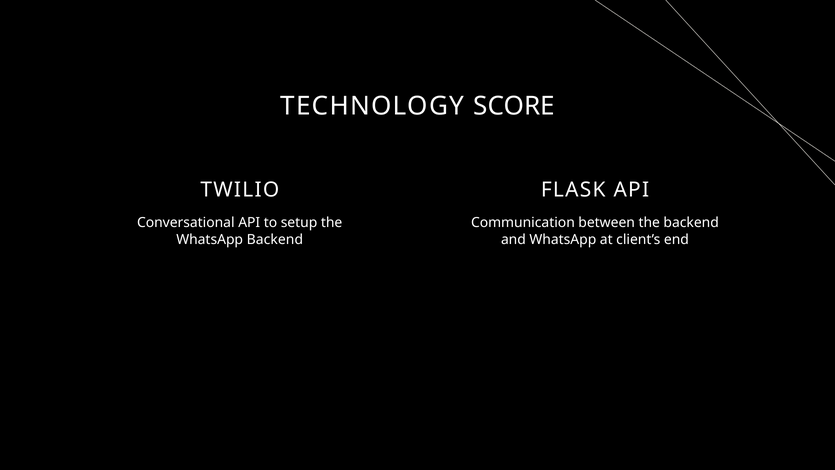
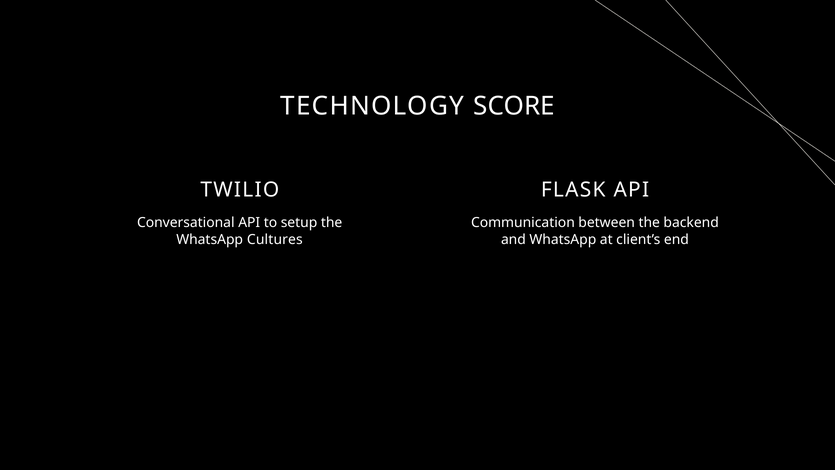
WhatsApp Backend: Backend -> Cultures
